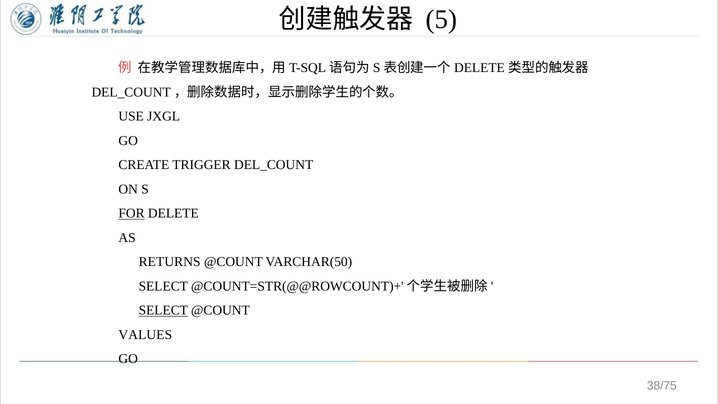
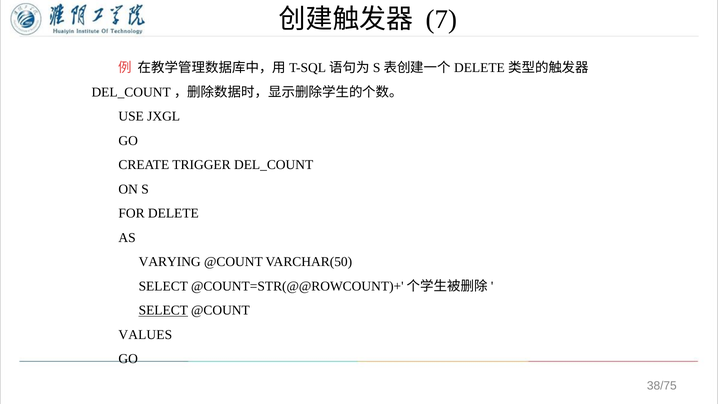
5: 5 -> 7
FOR underline: present -> none
RETURNS: RETURNS -> VARYING
